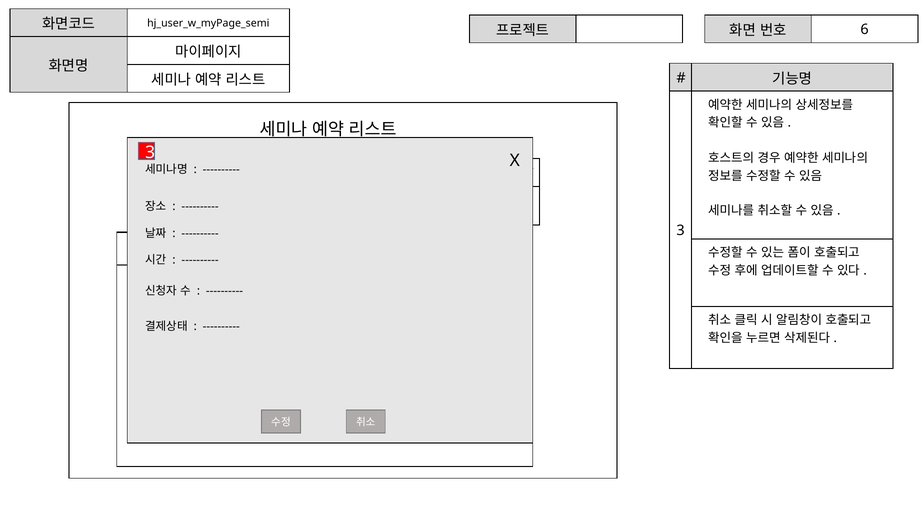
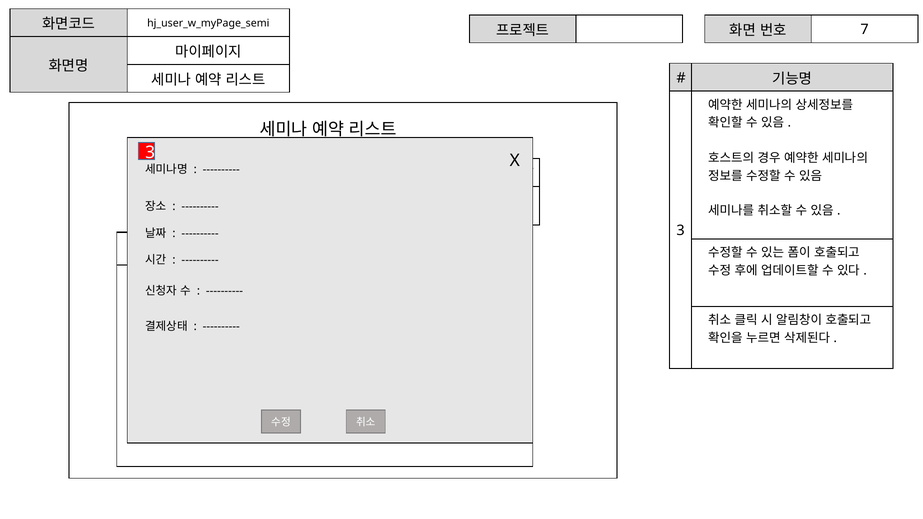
6: 6 -> 7
